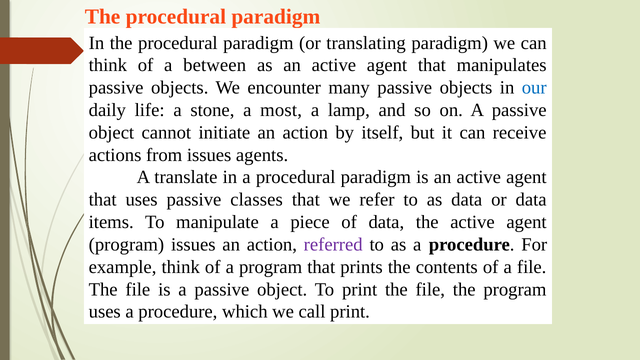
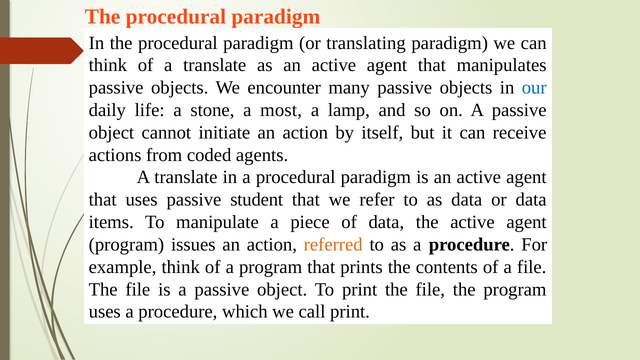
of a between: between -> translate
from issues: issues -> coded
classes: classes -> student
referred colour: purple -> orange
